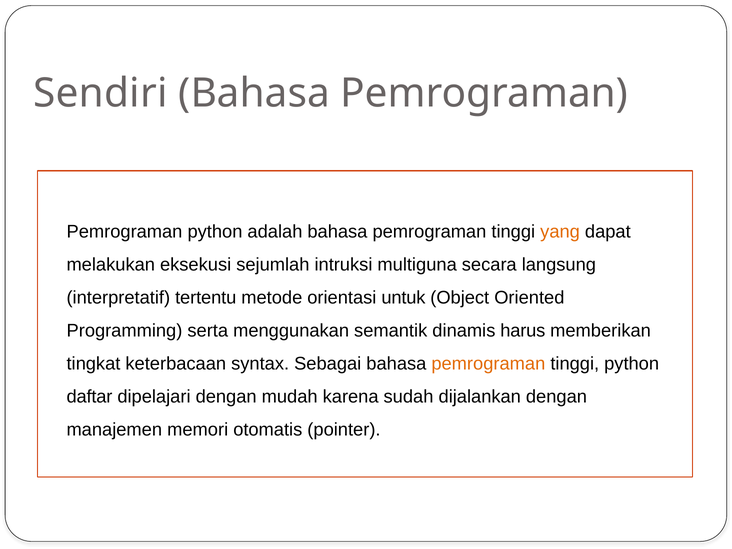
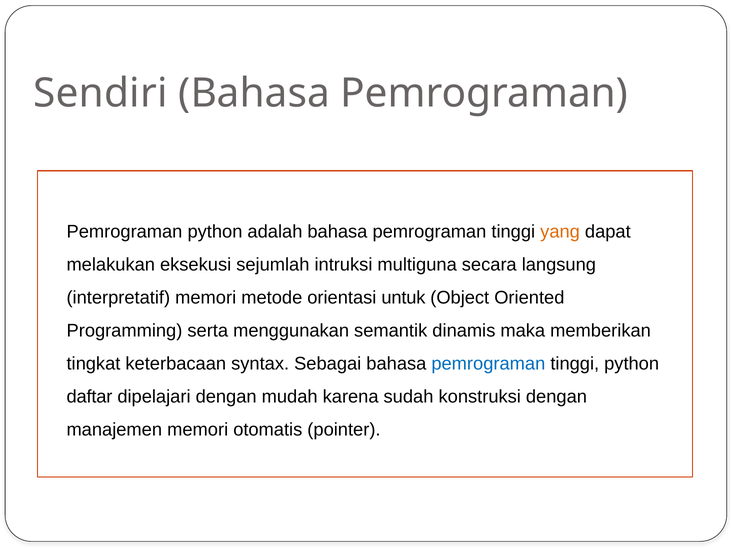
interpretatif tertentu: tertentu -> memori
harus: harus -> maka
pemrograman at (488, 364) colour: orange -> blue
dijalankan: dijalankan -> konstruksi
